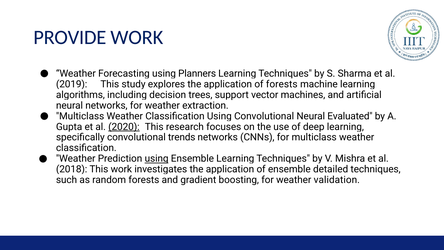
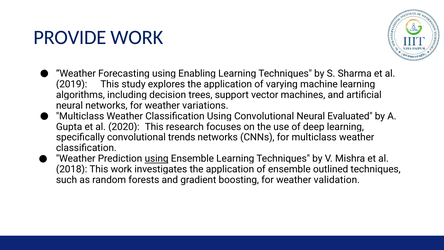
Planners: Planners -> Enabling
of forests: forests -> varying
extraction: extraction -> variations
2020 underline: present -> none
detailed: detailed -> outlined
